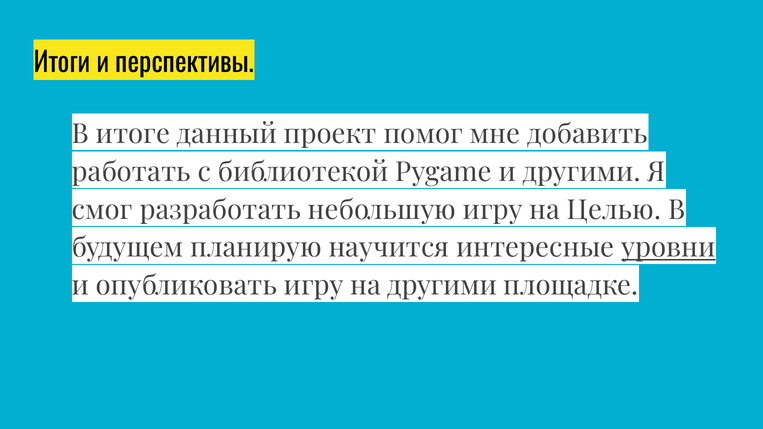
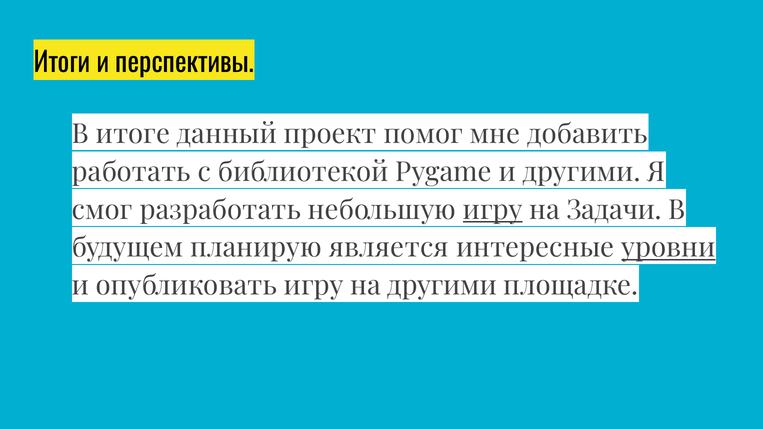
игру at (493, 210) underline: none -> present
Целью: Целью -> Задачи
научится: научится -> является
